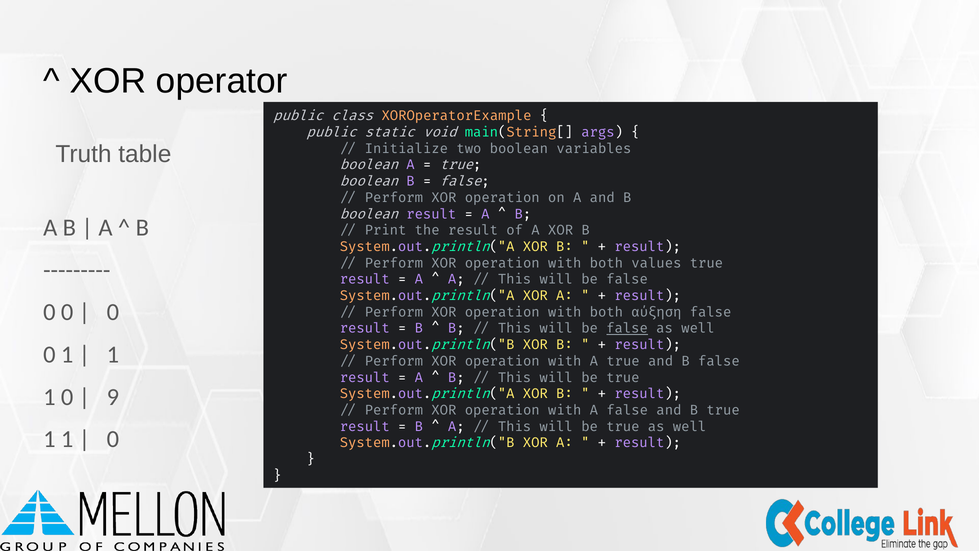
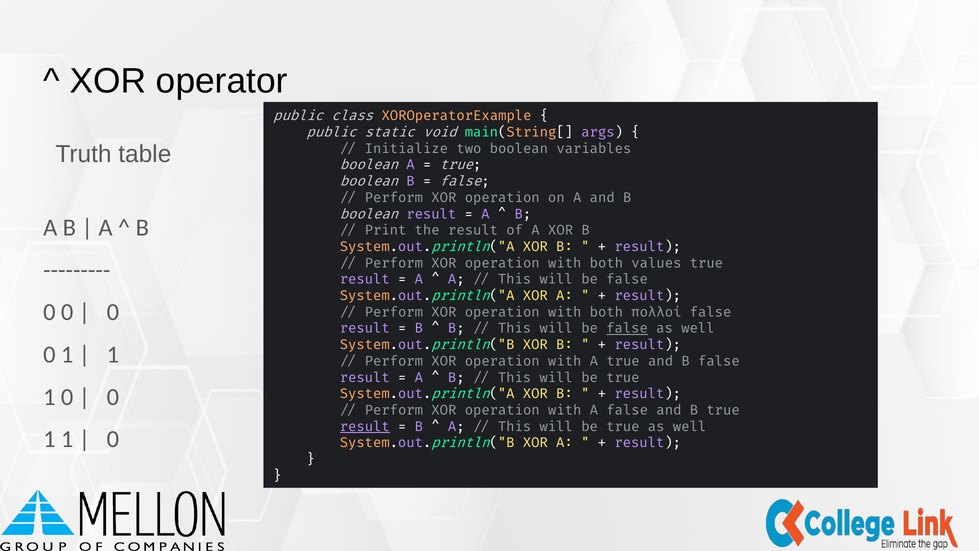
αύξηση: αύξηση -> πολλοί
9 at (113, 397): 9 -> 0
result at (365, 426) underline: none -> present
